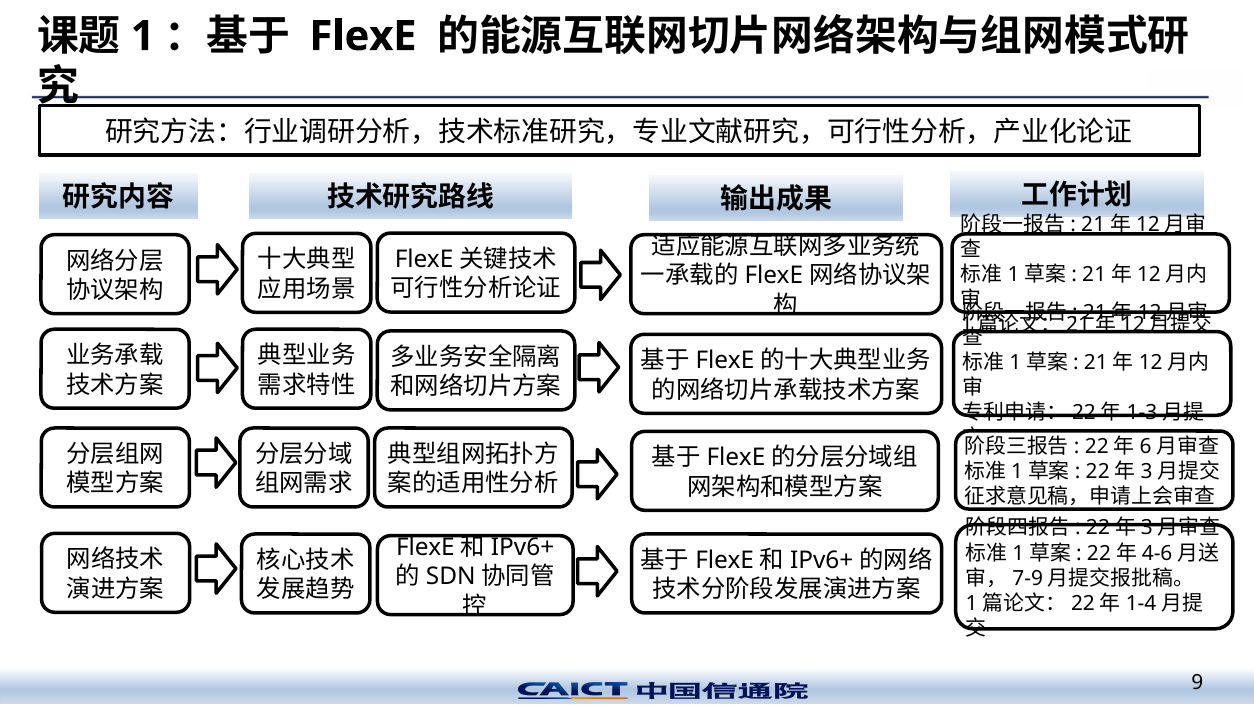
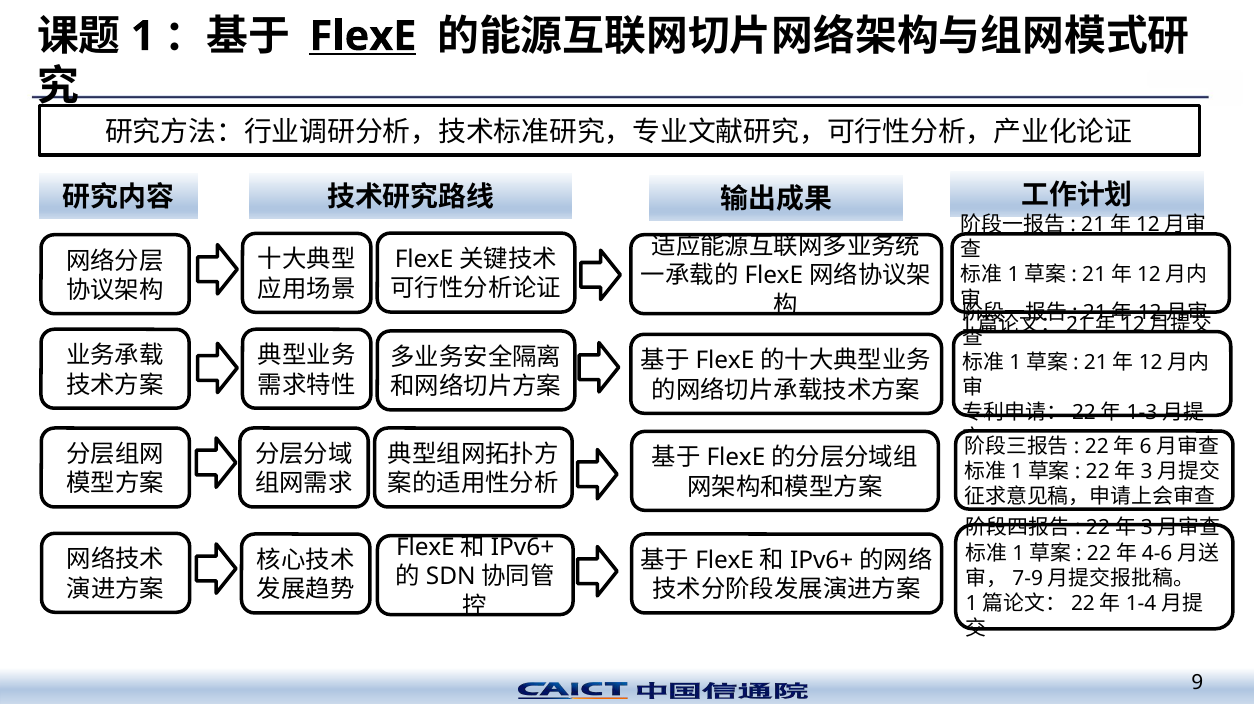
FlexE underline: none -> present
